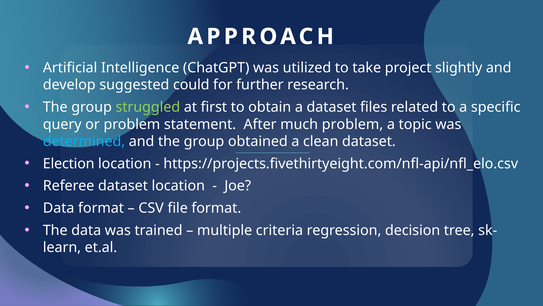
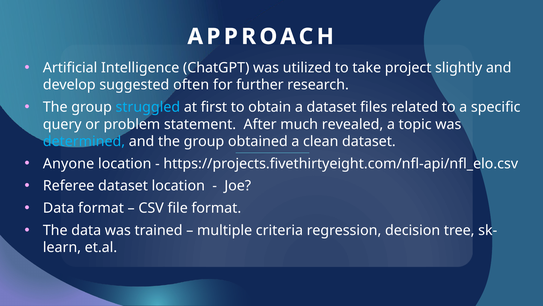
could: could -> often
struggled colour: light green -> light blue
much problem: problem -> revealed
Election: Election -> Anyone
